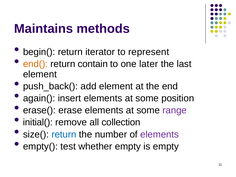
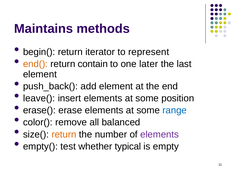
again(: again( -> leave(
range colour: purple -> blue
initial(: initial( -> color(
collection: collection -> balanced
return at (64, 134) colour: blue -> orange
whether empty: empty -> typical
